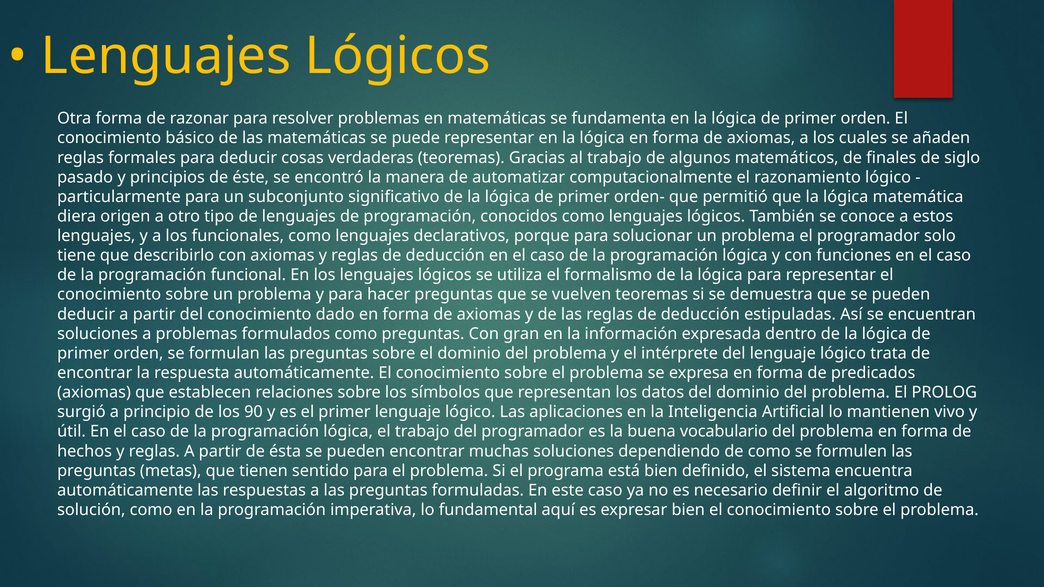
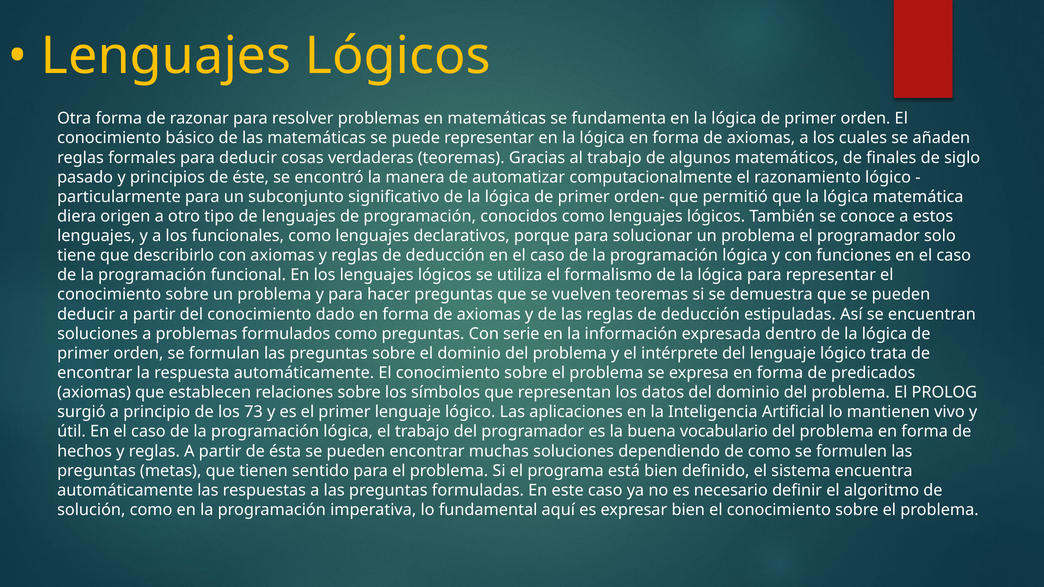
gran: gran -> serie
90: 90 -> 73
